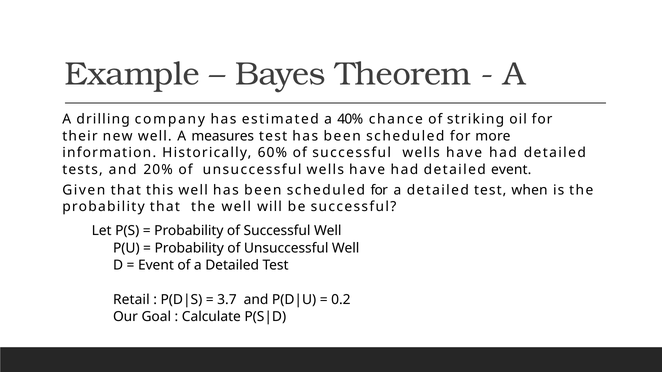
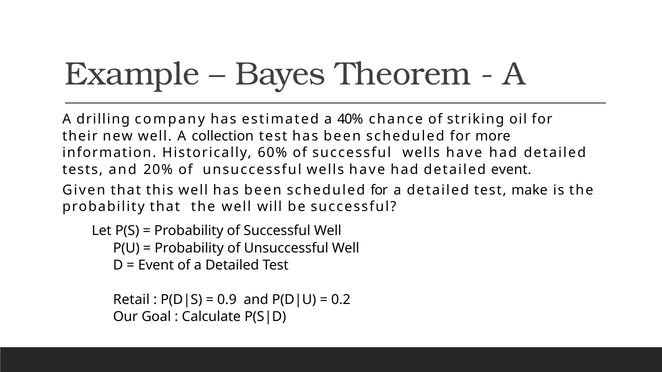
measures: measures -> collection
when: when -> make
3.7: 3.7 -> 0.9
